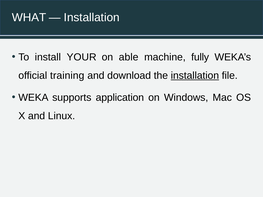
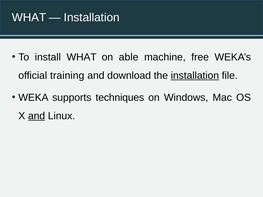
install YOUR: YOUR -> WHAT
fully: fully -> free
application: application -> techniques
and at (37, 116) underline: none -> present
